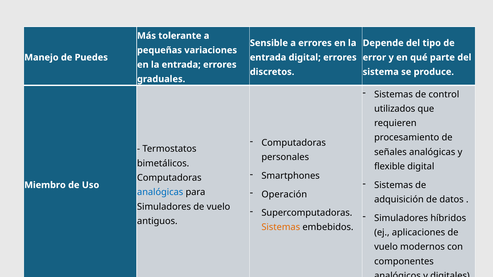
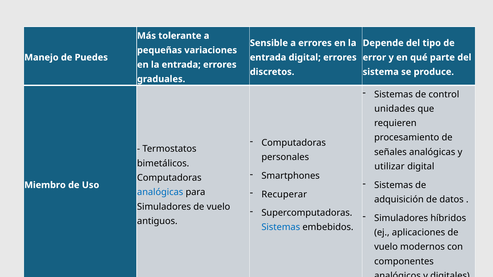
utilizados: utilizados -> unidades
flexible: flexible -> utilizar
Operación: Operación -> Recuperar
Sistemas at (281, 228) colour: orange -> blue
